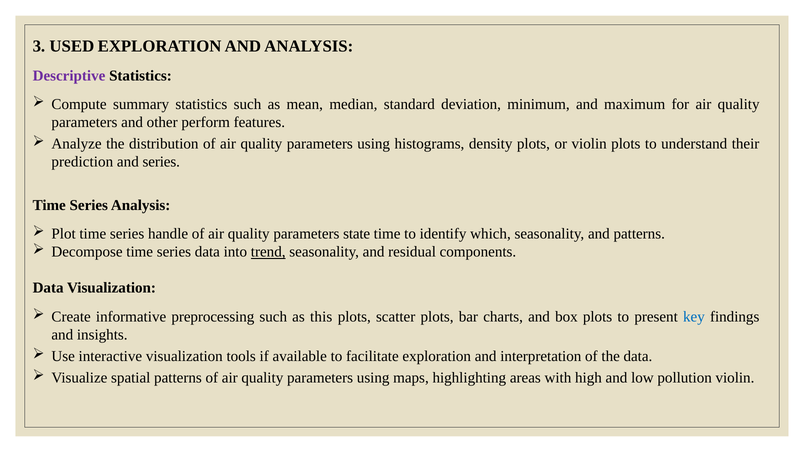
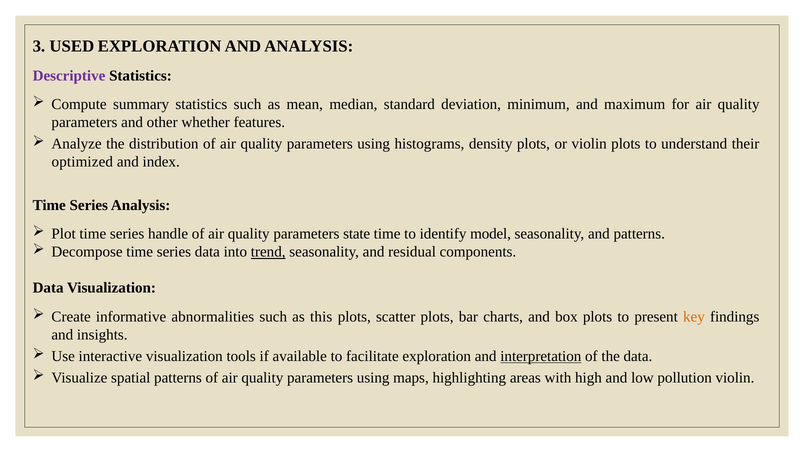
perform: perform -> whether
prediction: prediction -> optimized
and series: series -> index
which: which -> model
preprocessing: preprocessing -> abnormalities
key colour: blue -> orange
interpretation underline: none -> present
